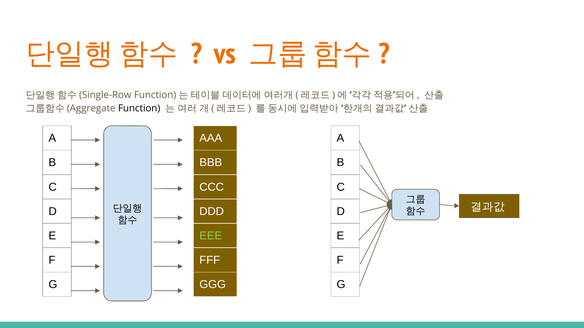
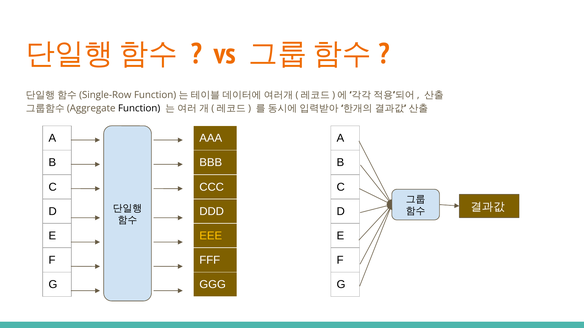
EEE colour: light green -> yellow
